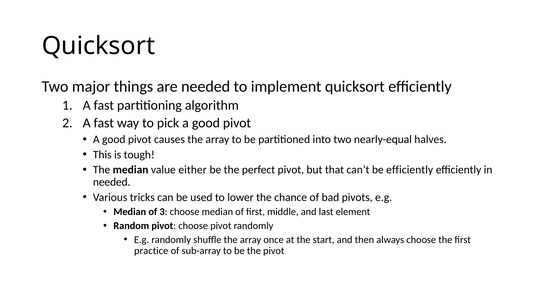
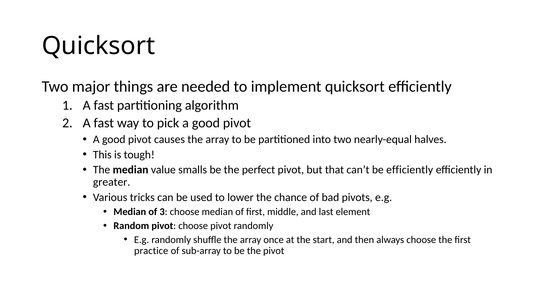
either: either -> smalls
needed at (112, 182): needed -> greater
